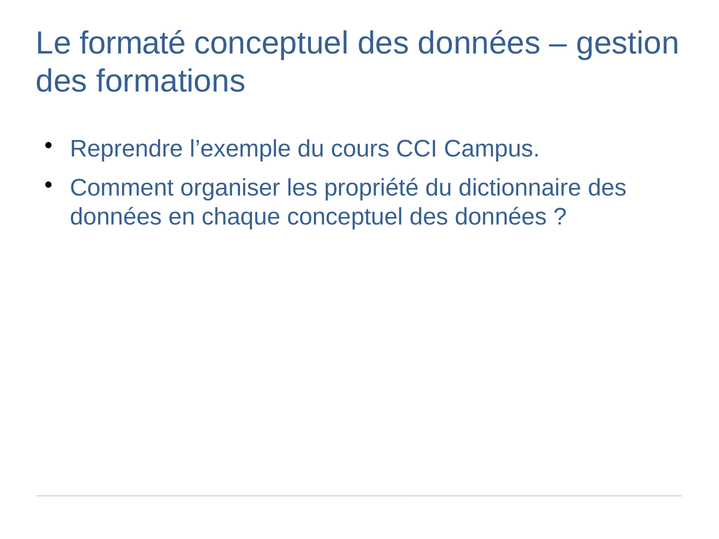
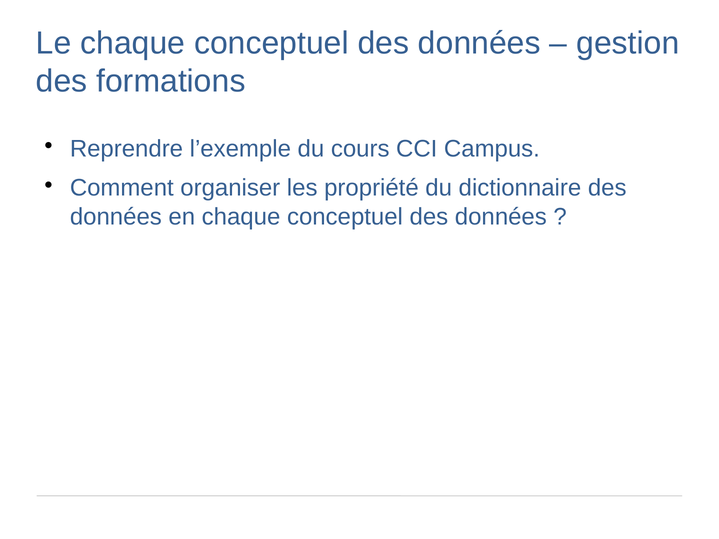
Le formaté: formaté -> chaque
